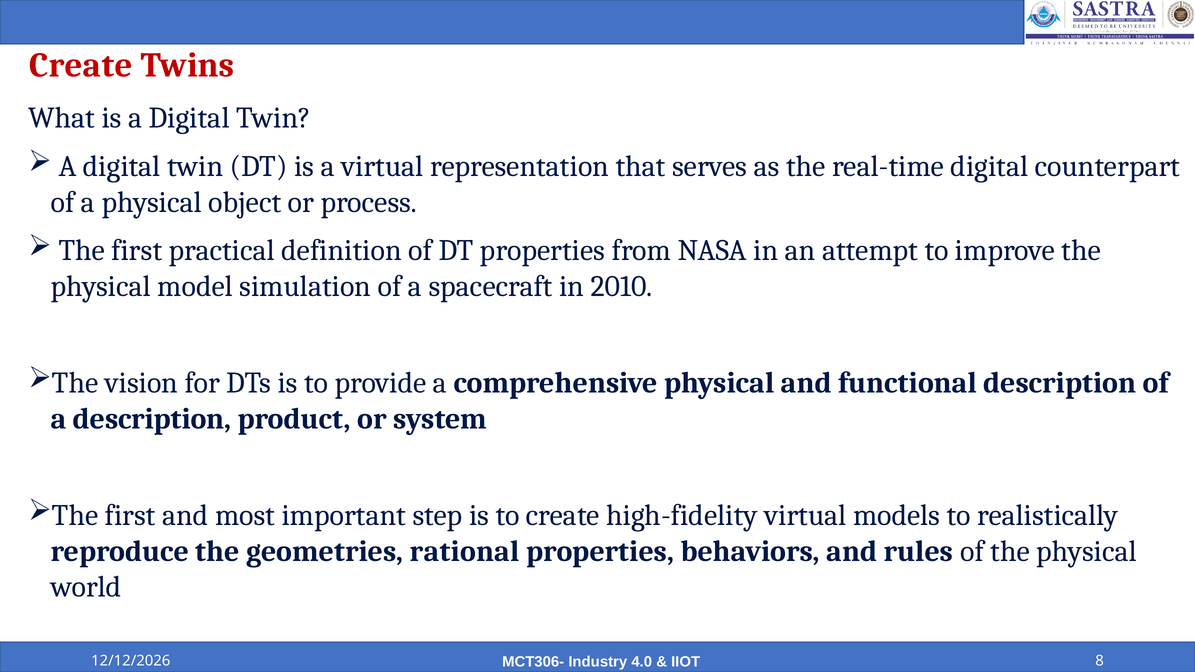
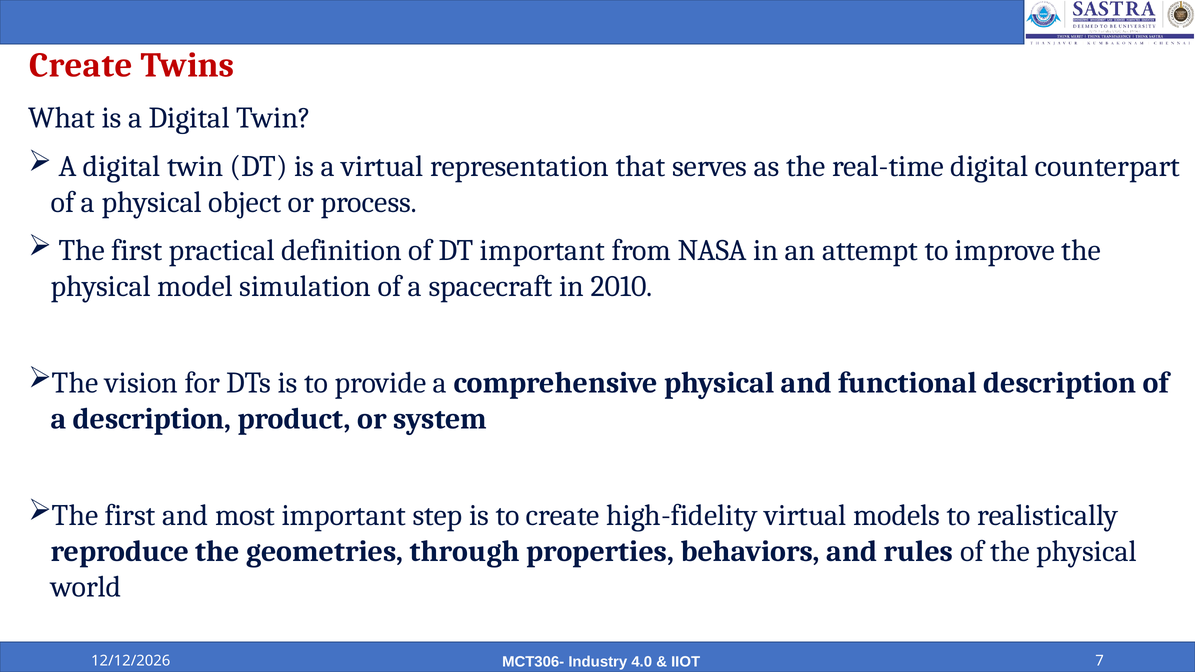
DT properties: properties -> important
rational: rational -> through
8: 8 -> 7
